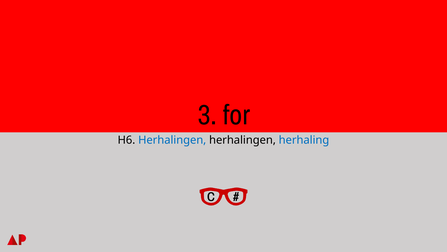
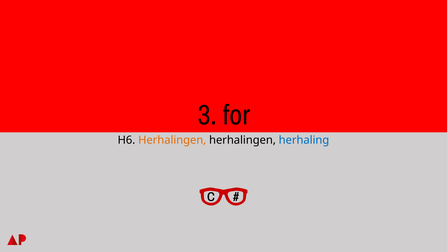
Herhalingen at (172, 140) colour: blue -> orange
